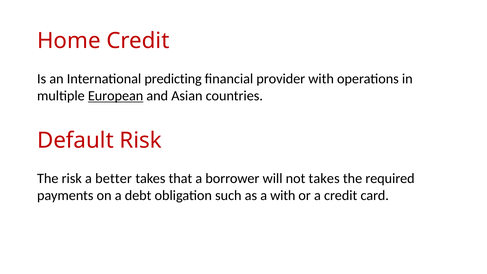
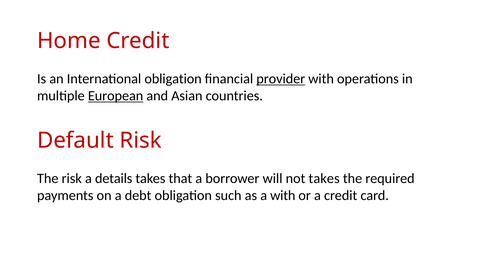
International predicting: predicting -> obligation
provider underline: none -> present
better: better -> details
